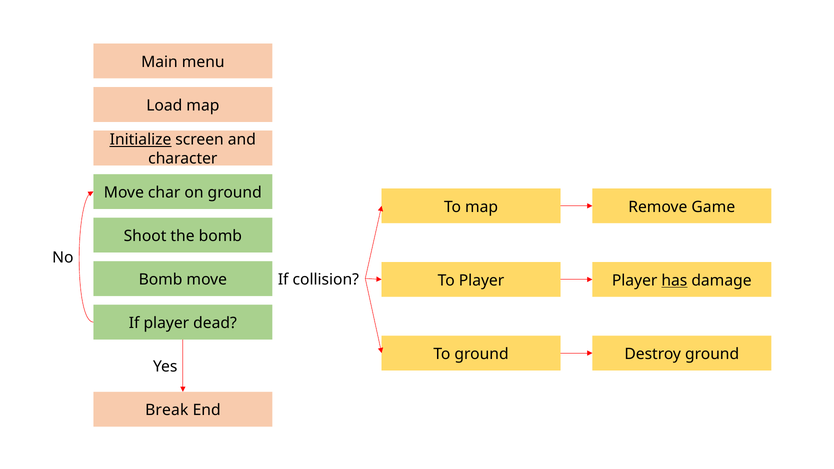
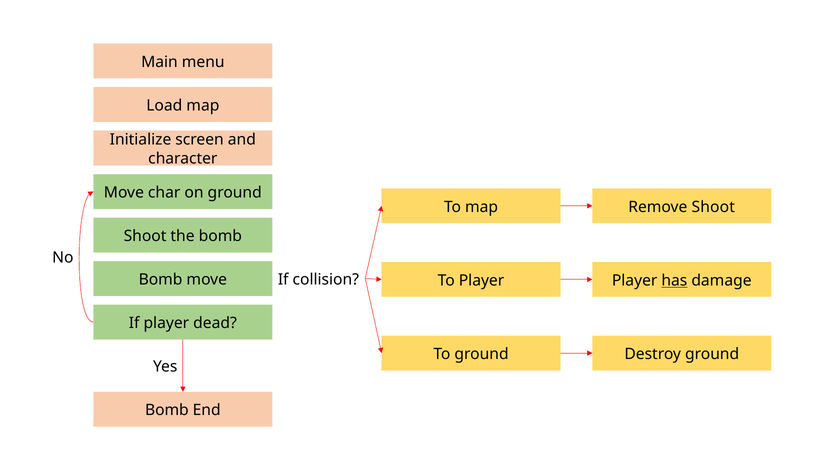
Initialize underline: present -> none
Remove Game: Game -> Shoot
Break at (167, 410): Break -> Bomb
